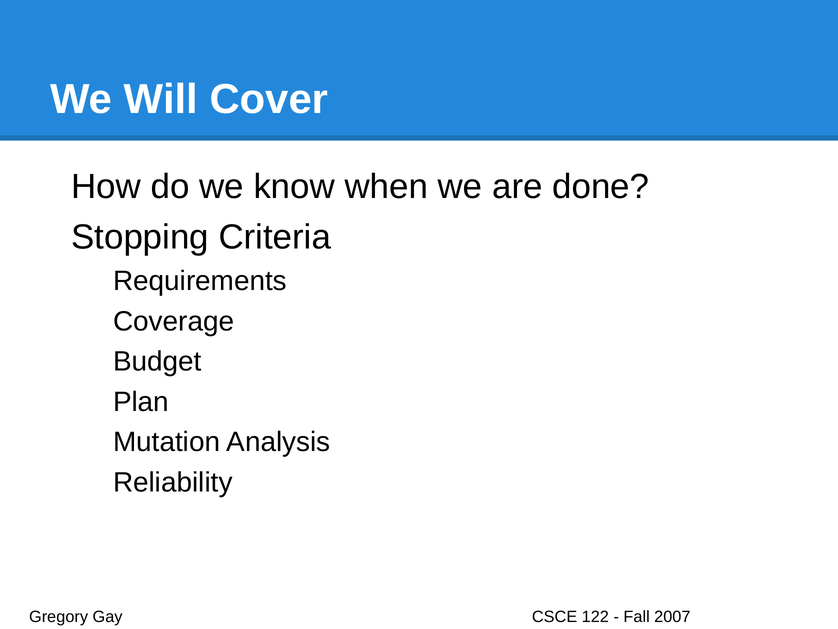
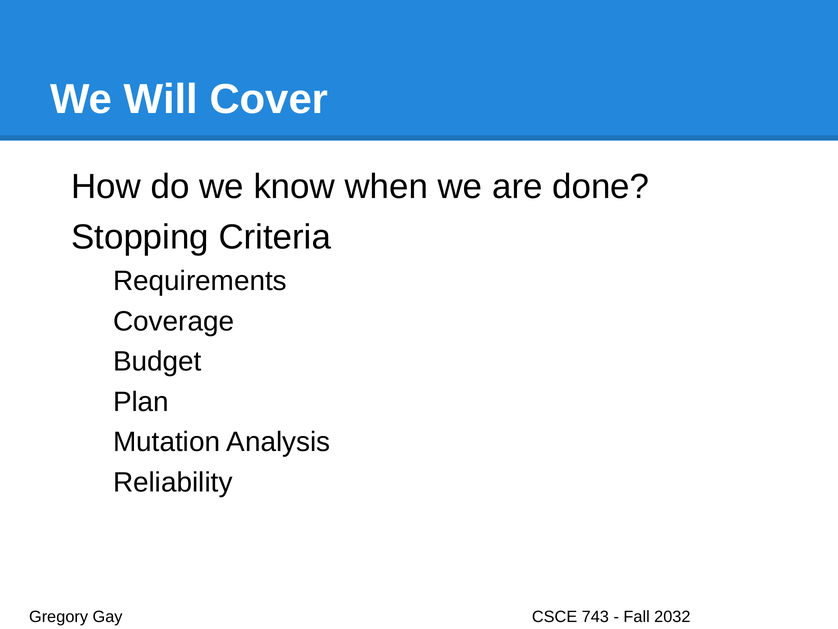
122: 122 -> 743
2007: 2007 -> 2032
